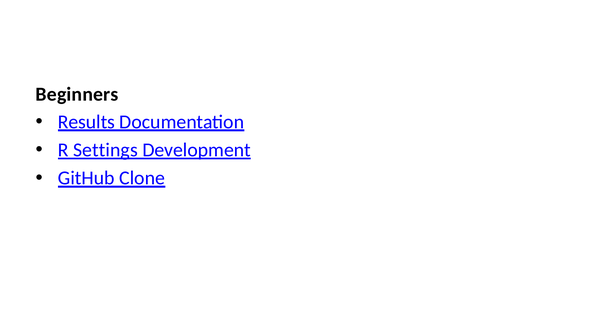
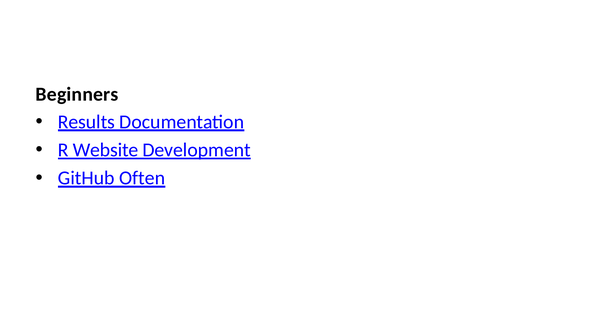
Settings: Settings -> Website
Clone: Clone -> Often
